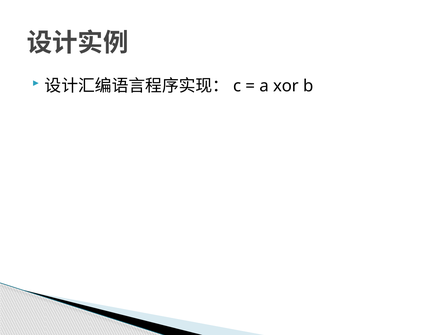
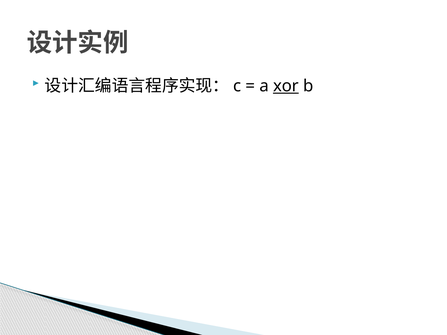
xor underline: none -> present
